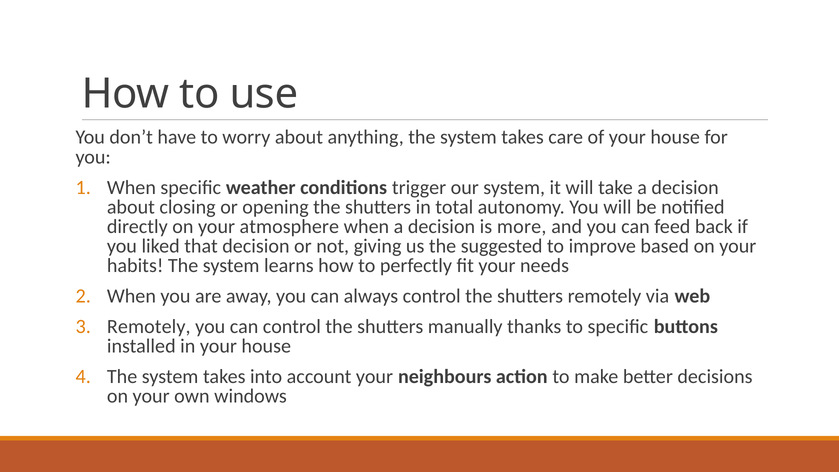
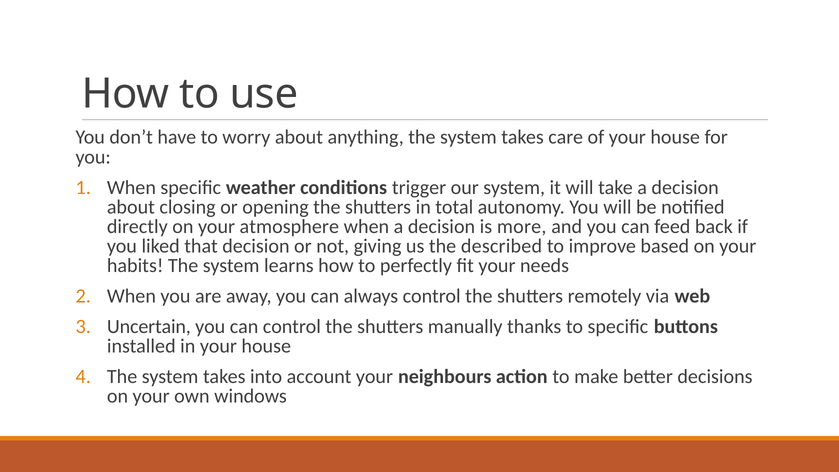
suggested: suggested -> described
Remotely at (149, 326): Remotely -> Uncertain
